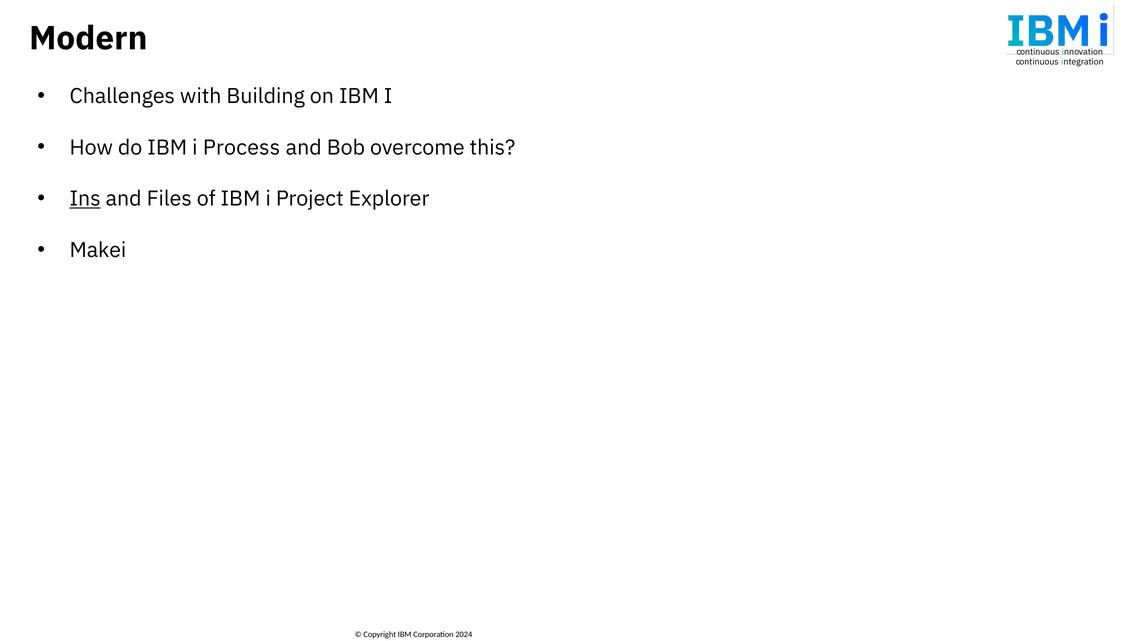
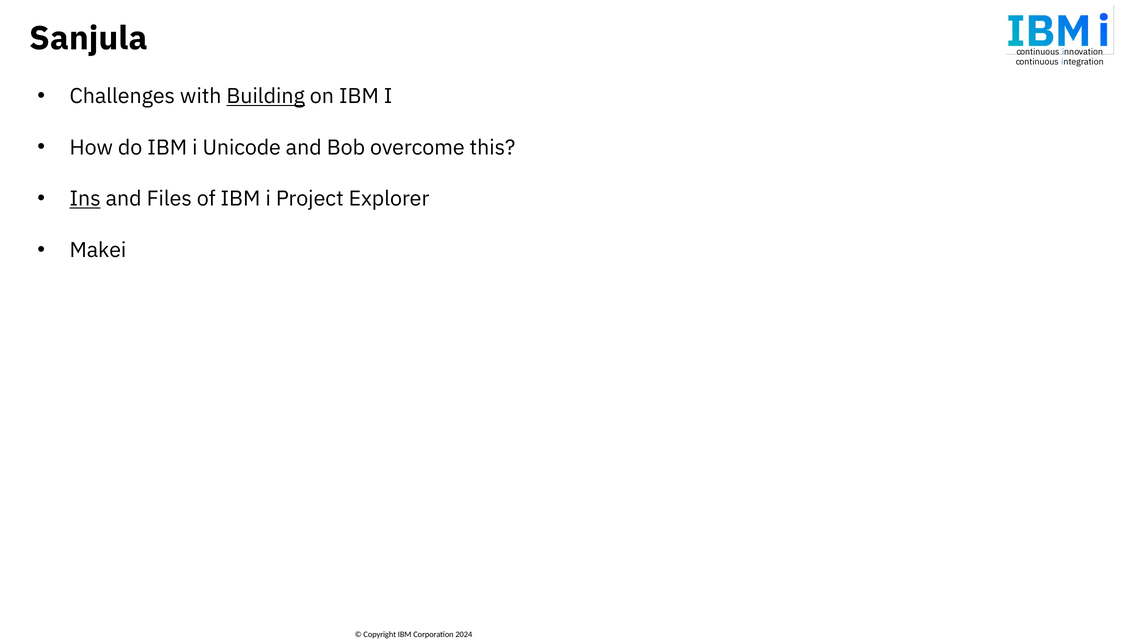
Modern: Modern -> Sanjula
Building underline: none -> present
Process: Process -> Unicode
